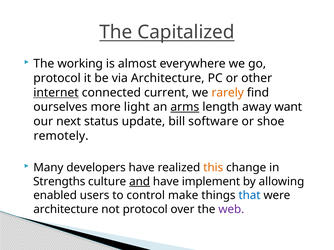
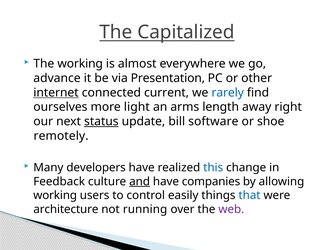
protocol at (57, 78): protocol -> advance
via Architecture: Architecture -> Presentation
rarely colour: orange -> blue
arms underline: present -> none
want: want -> right
status underline: none -> present
this colour: orange -> blue
Strengths: Strengths -> Feedback
implement: implement -> companies
enabled at (55, 196): enabled -> working
make: make -> easily
not protocol: protocol -> running
